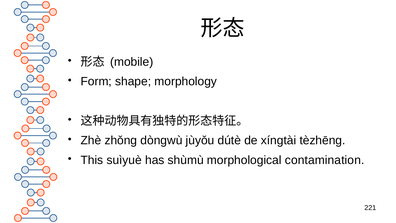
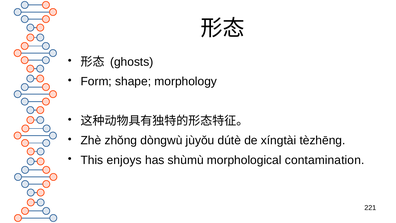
mobile: mobile -> ghosts
suìyuè: suìyuè -> enjoys
